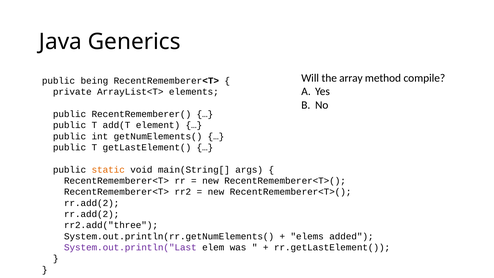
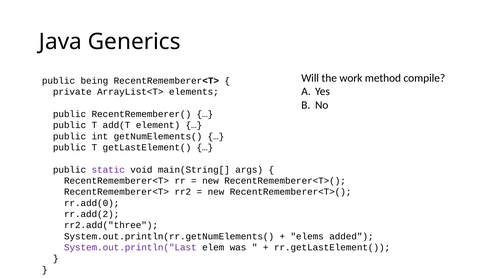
array: array -> work
static colour: orange -> purple
rr.add(2 at (92, 203): rr.add(2 -> rr.add(0
